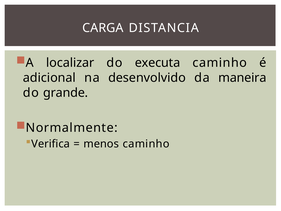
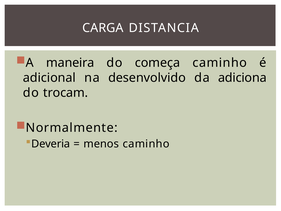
localizar: localizar -> maneira
executa: executa -> começa
maneira: maneira -> adiciona
grande: grande -> trocam
Verifica: Verifica -> Deveria
